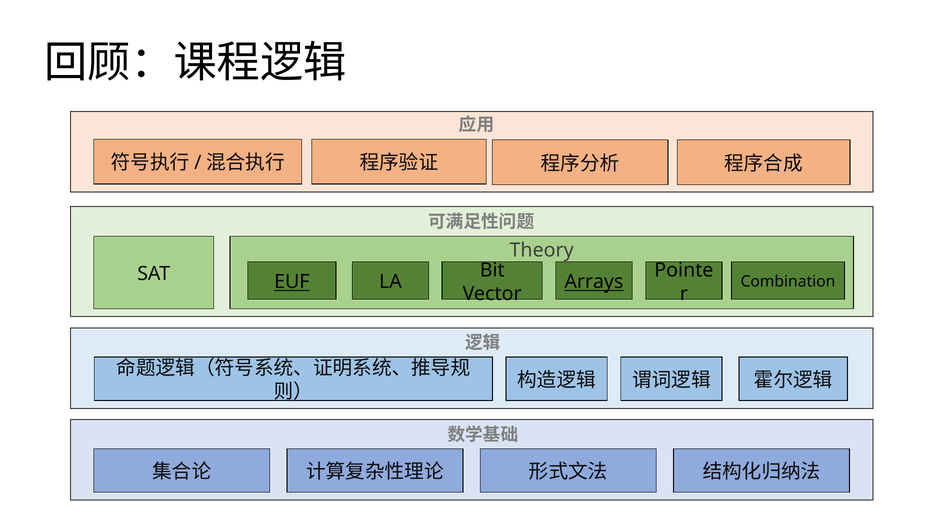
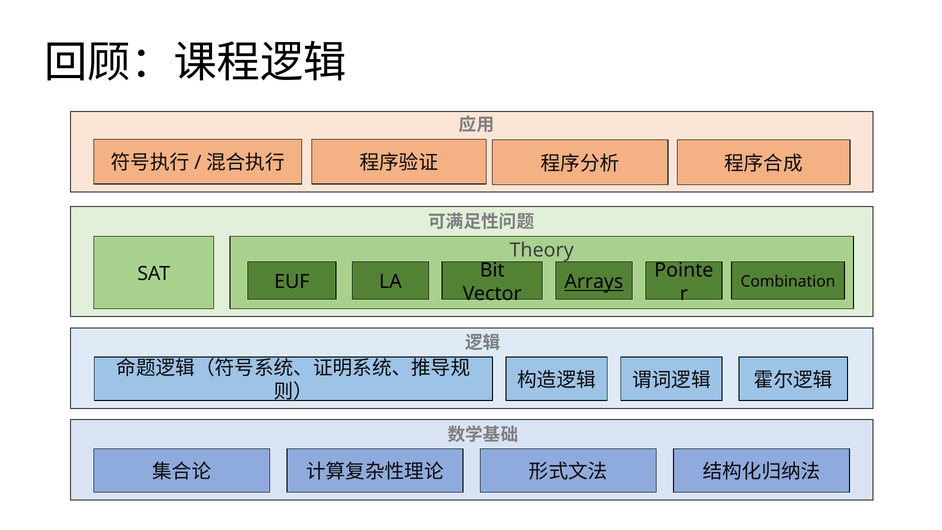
EUF underline: present -> none
